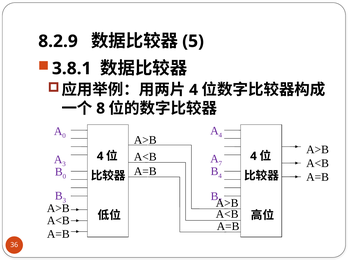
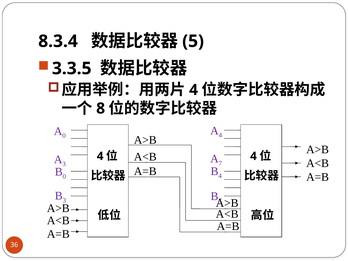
8.2.9: 8.2.9 -> 8.3.4
3.8.1: 3.8.1 -> 3.3.5
